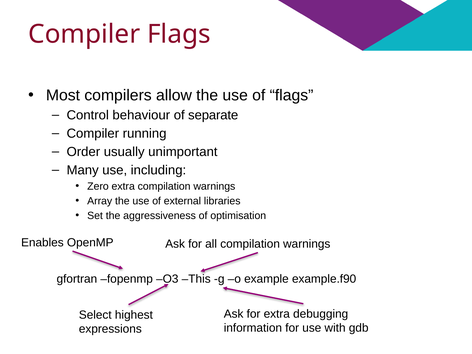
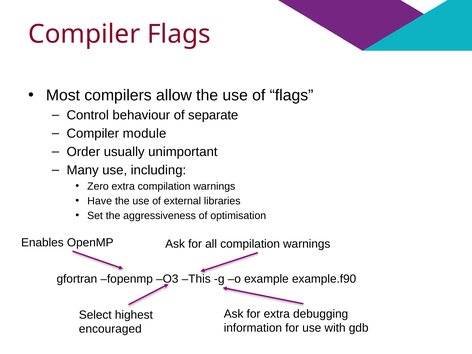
running: running -> module
Array: Array -> Have
expressions: expressions -> encouraged
